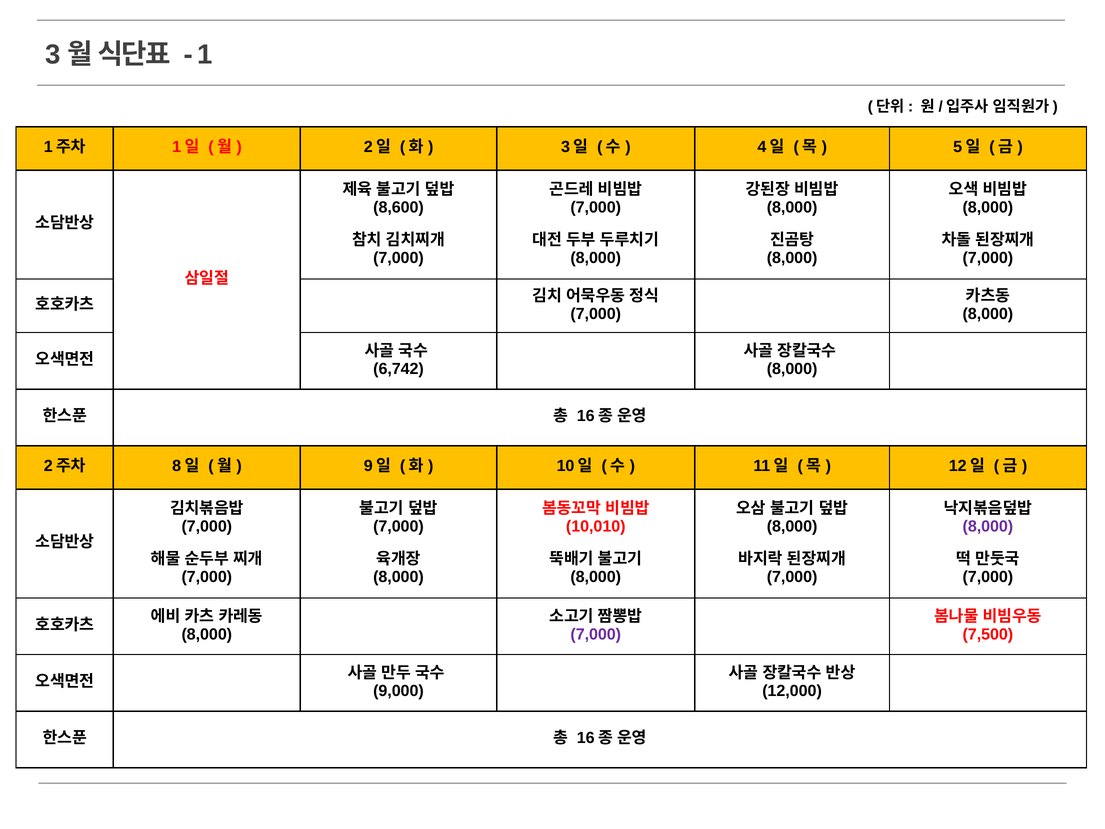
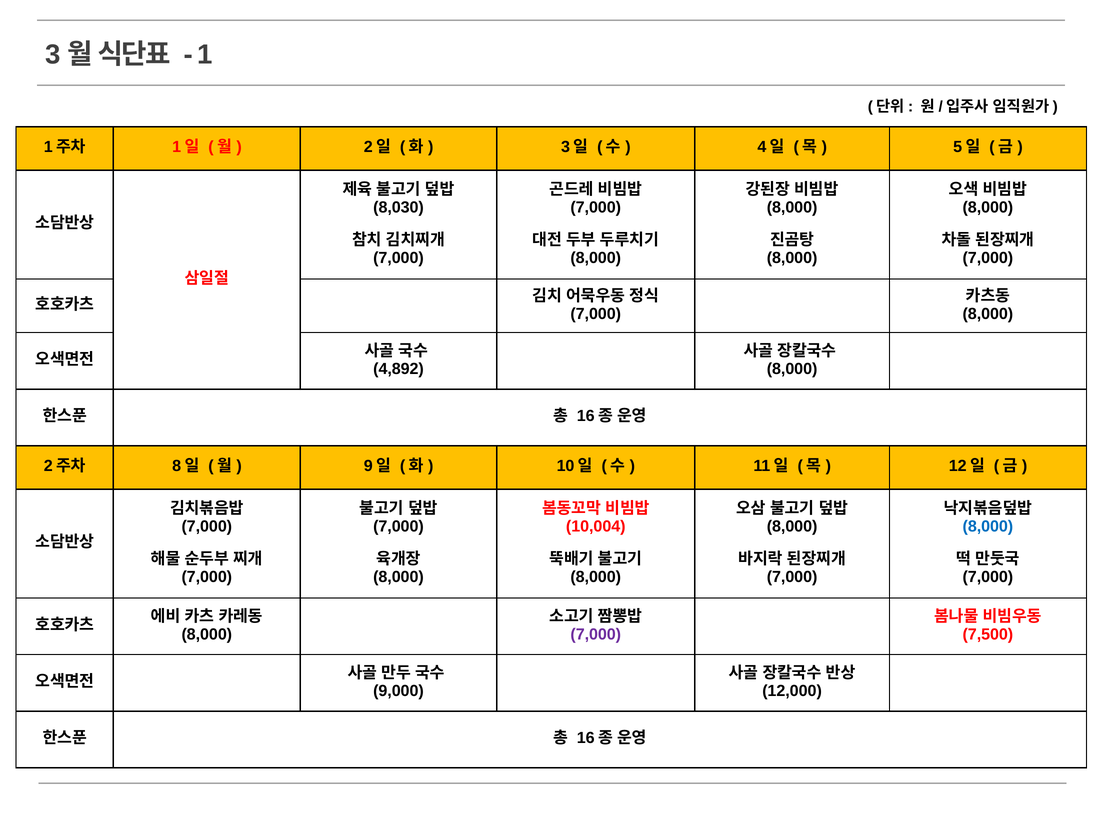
8,600: 8,600 -> 8,030
6,742: 6,742 -> 4,892
10,010: 10,010 -> 10,004
8,000 at (988, 526) colour: purple -> blue
